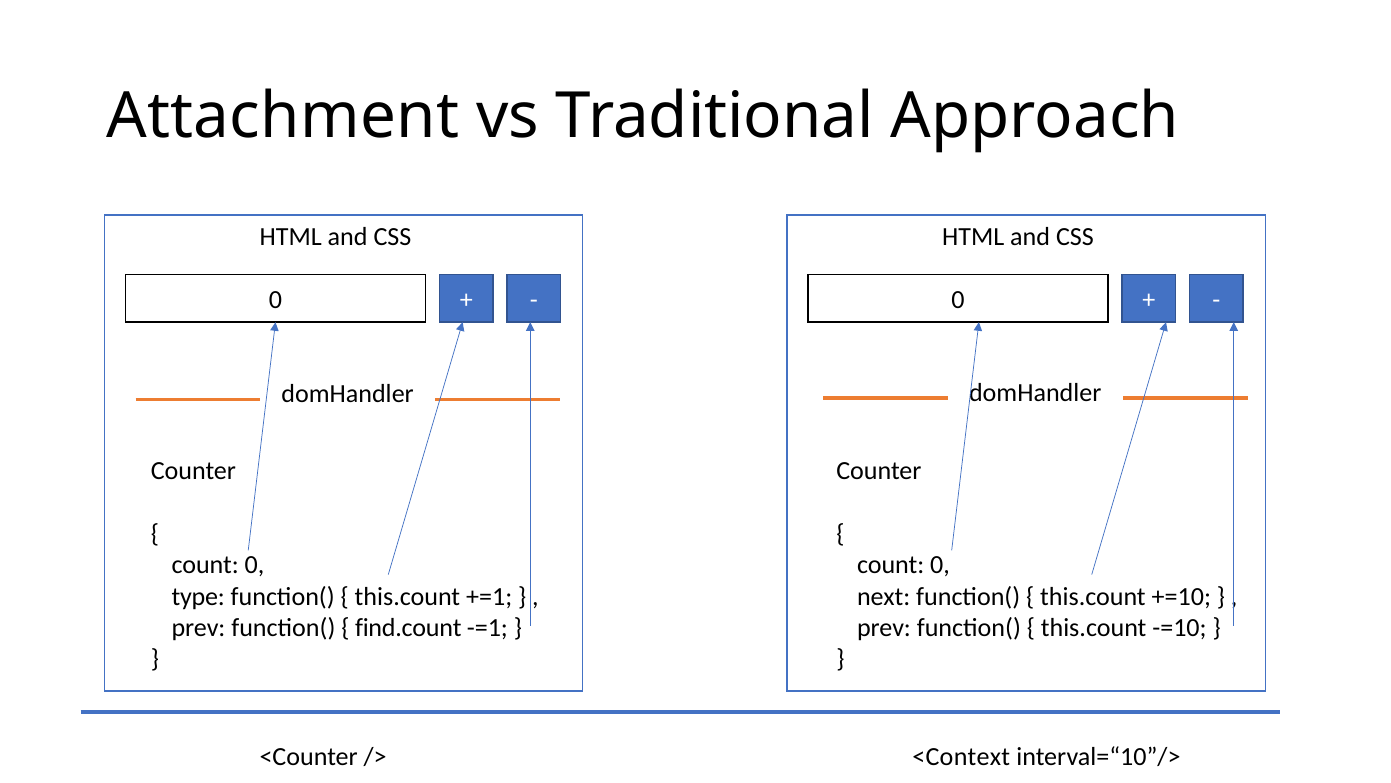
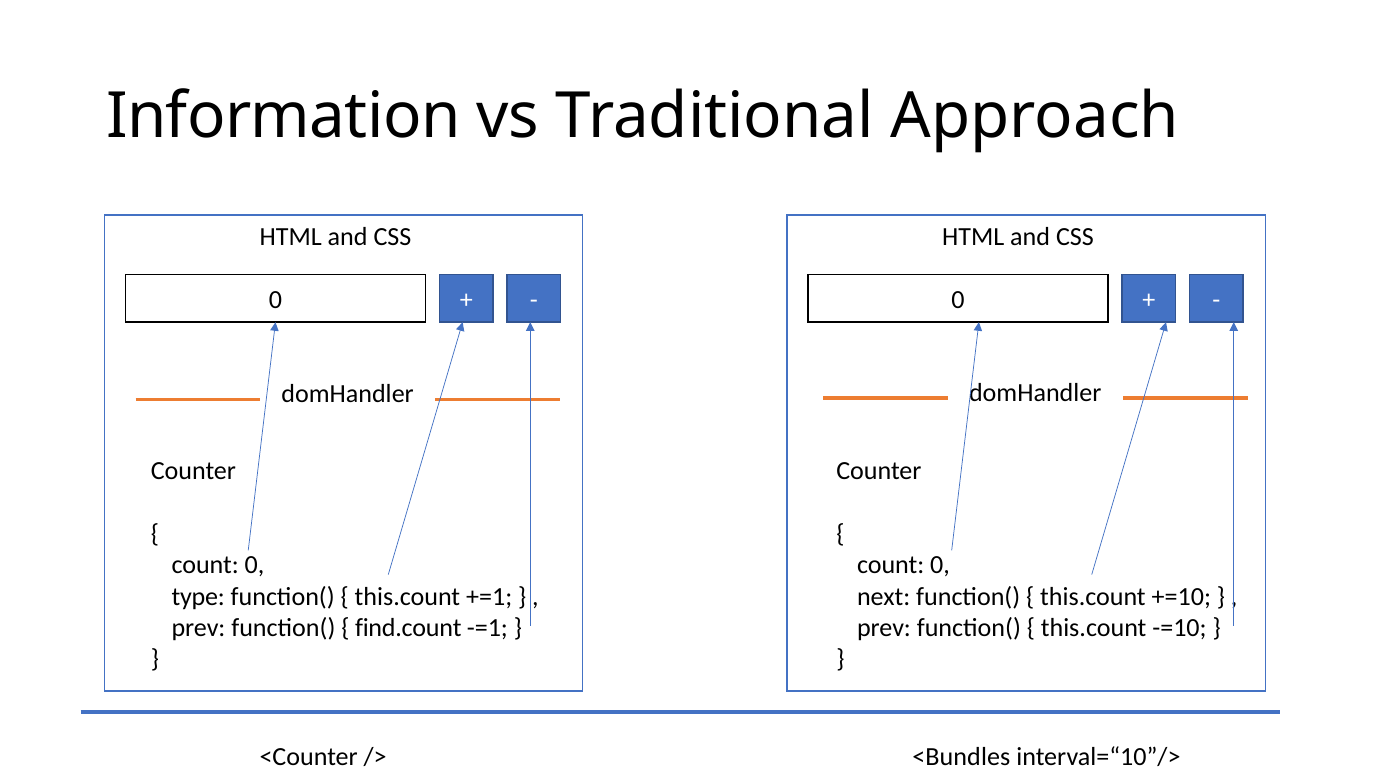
Attachment: Attachment -> Information
<Context: <Context -> <Bundles
